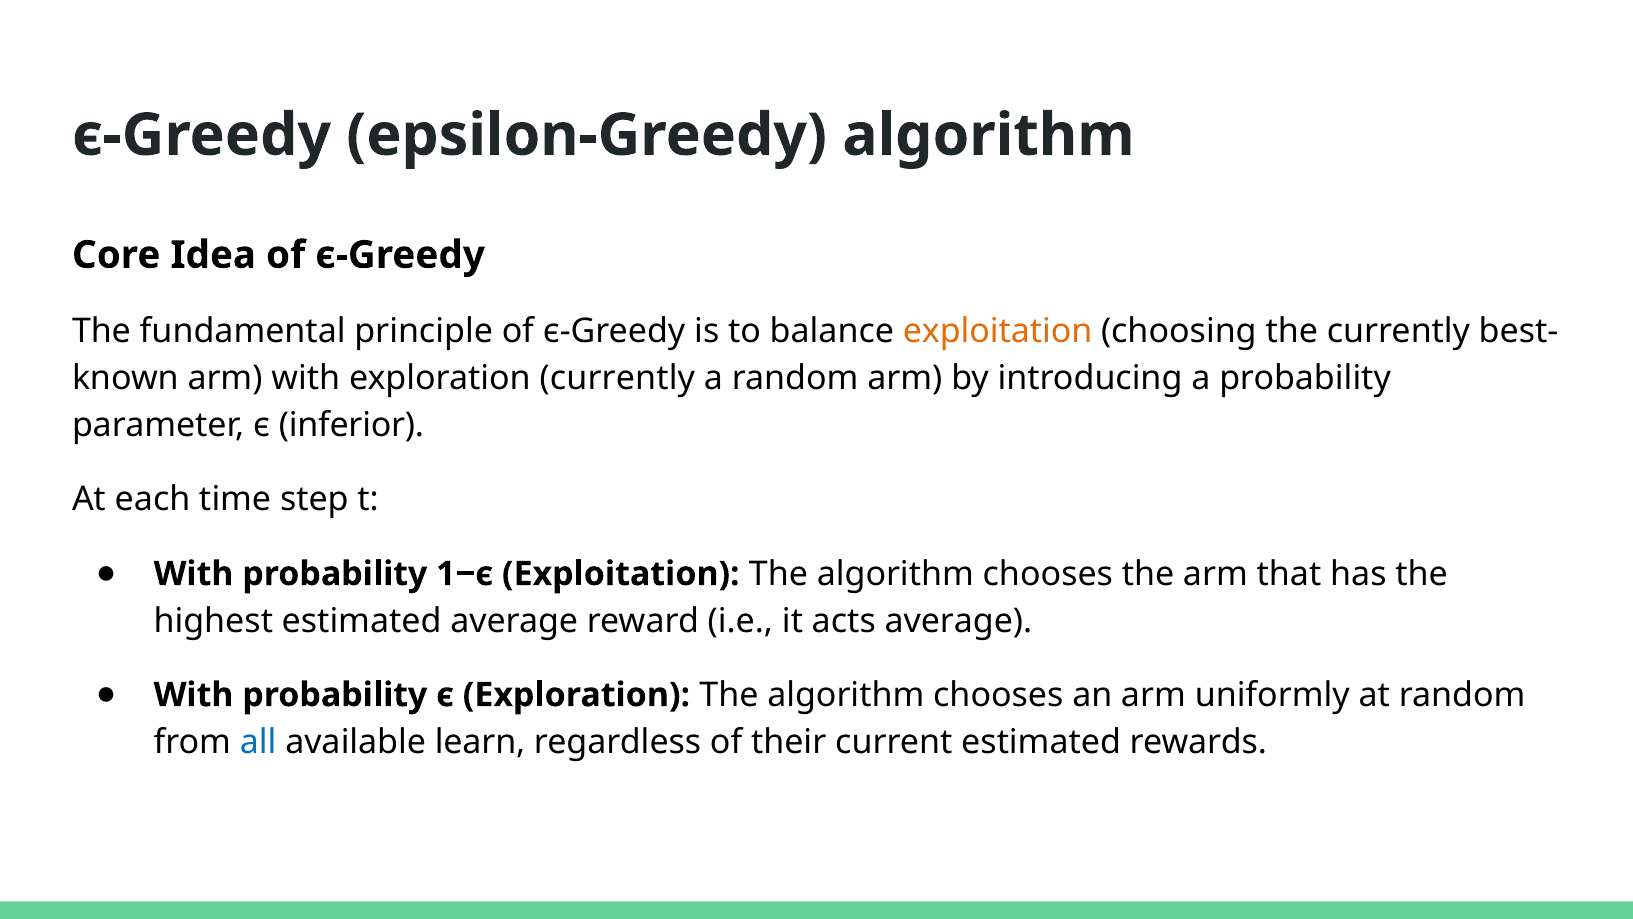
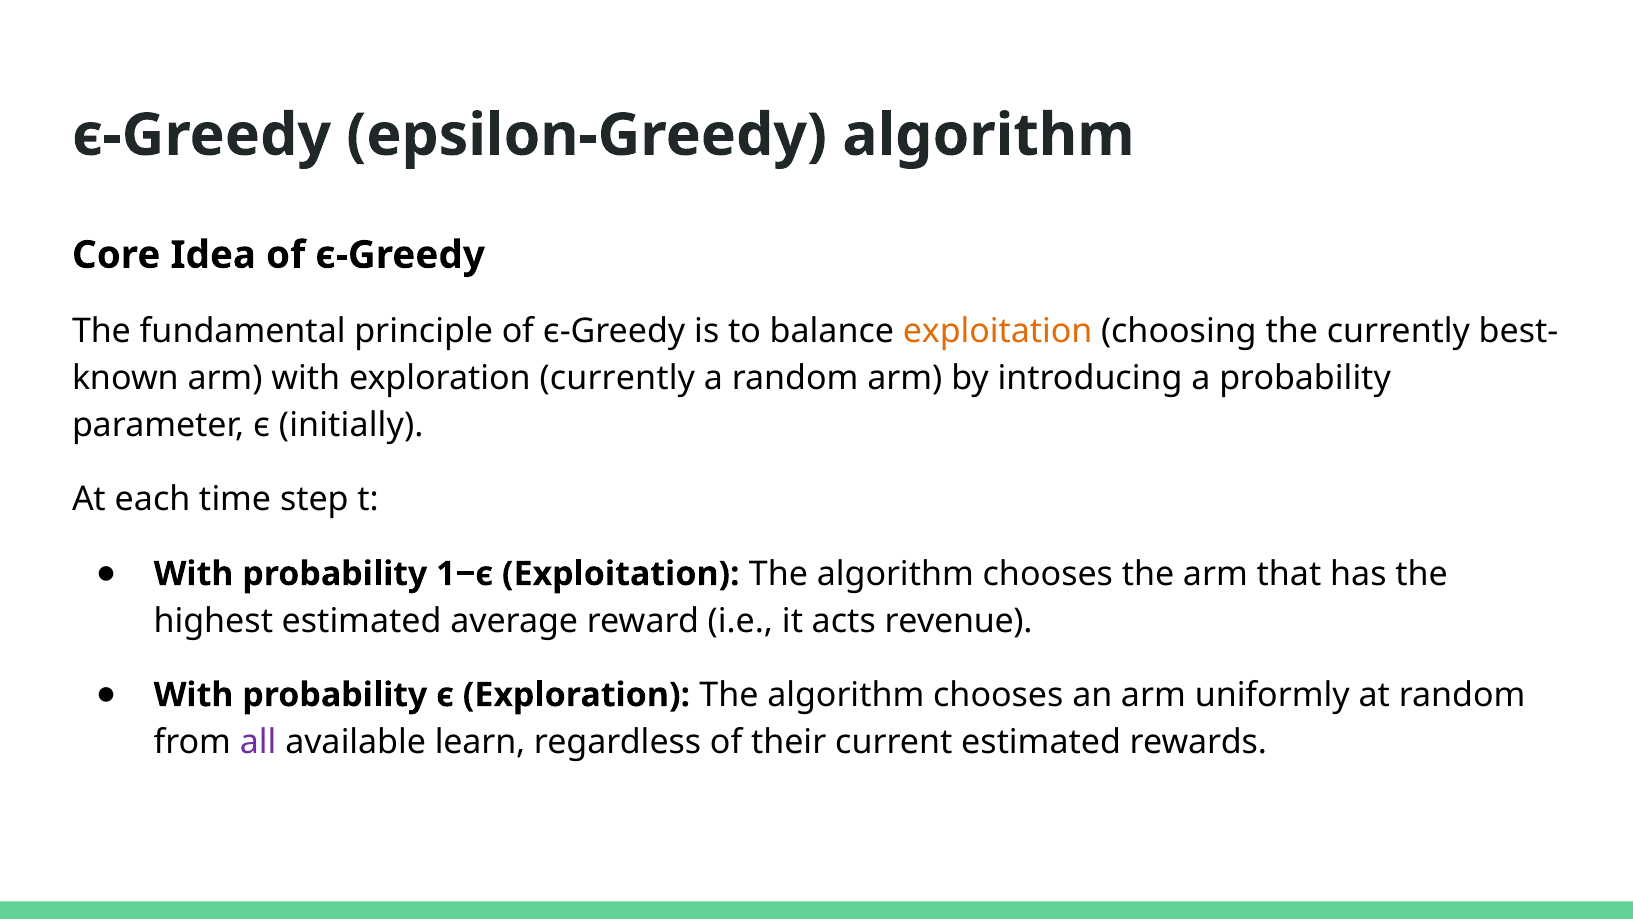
inferior: inferior -> initially
acts average: average -> revenue
all colour: blue -> purple
